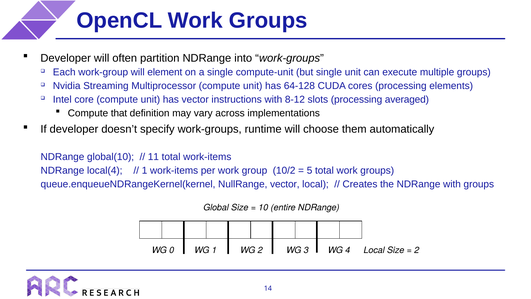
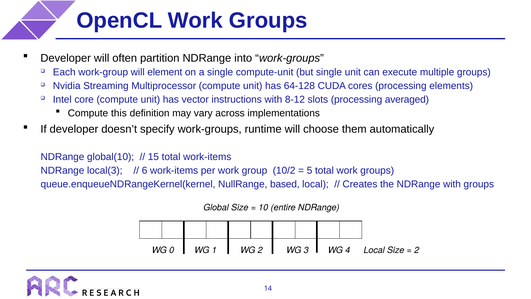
that: that -> this
11: 11 -> 15
local(4: local(4 -> local(3
1 at (145, 170): 1 -> 6
NullRange vector: vector -> based
